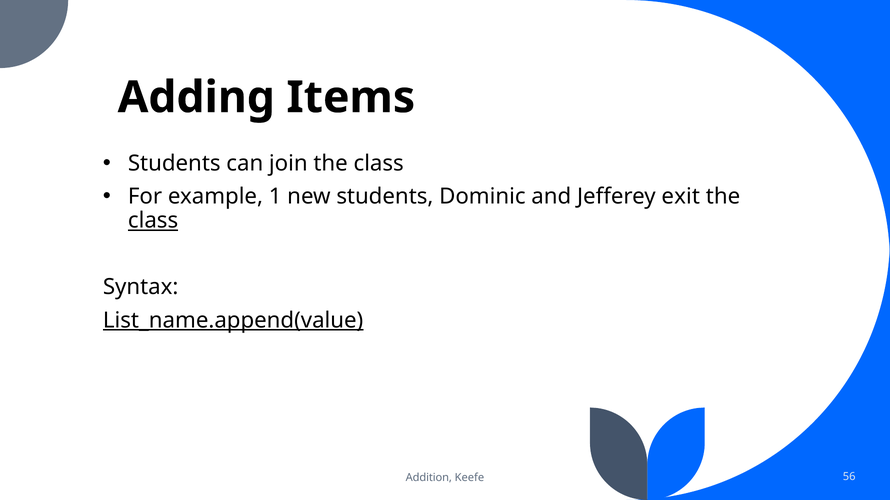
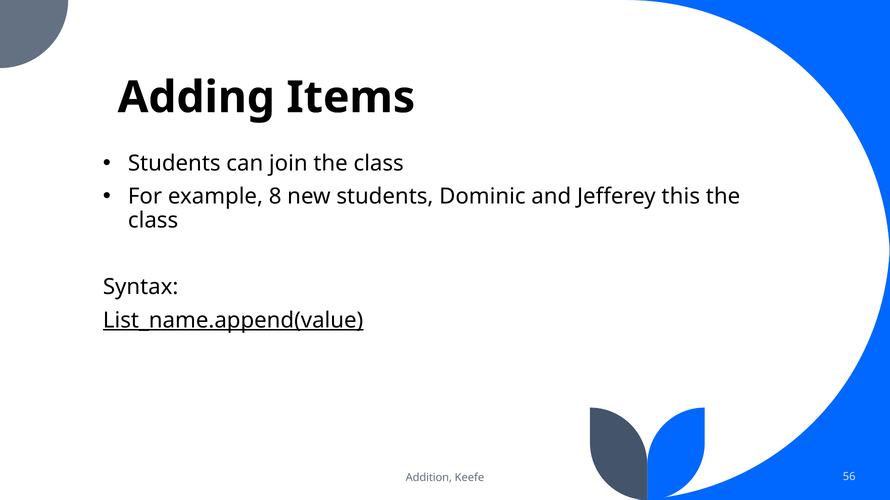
1: 1 -> 8
exit: exit -> this
class at (153, 221) underline: present -> none
